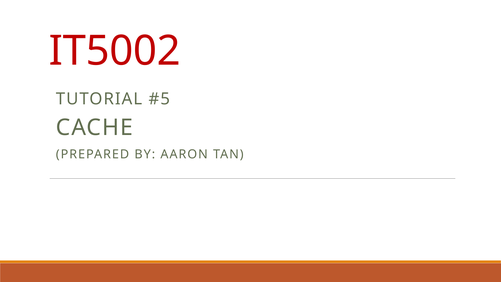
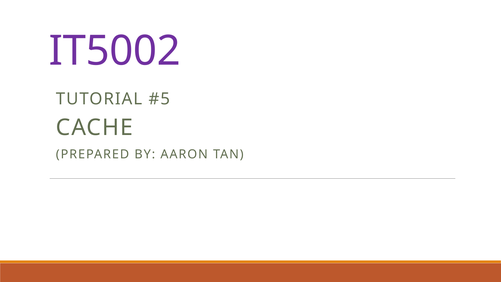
IT5002 colour: red -> purple
